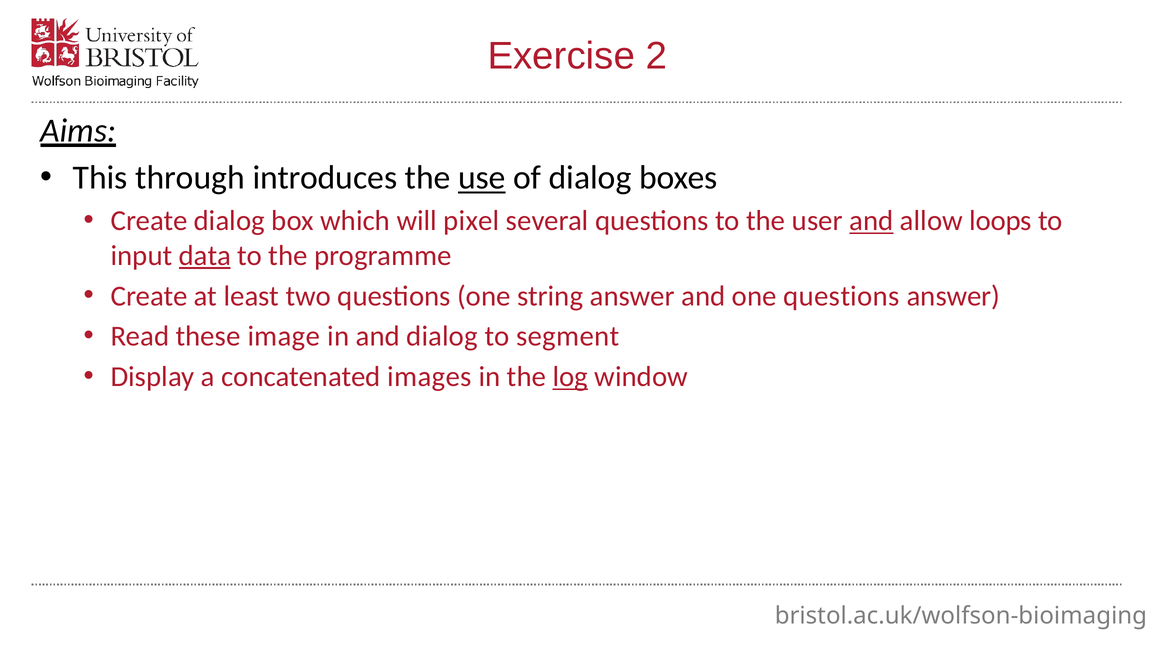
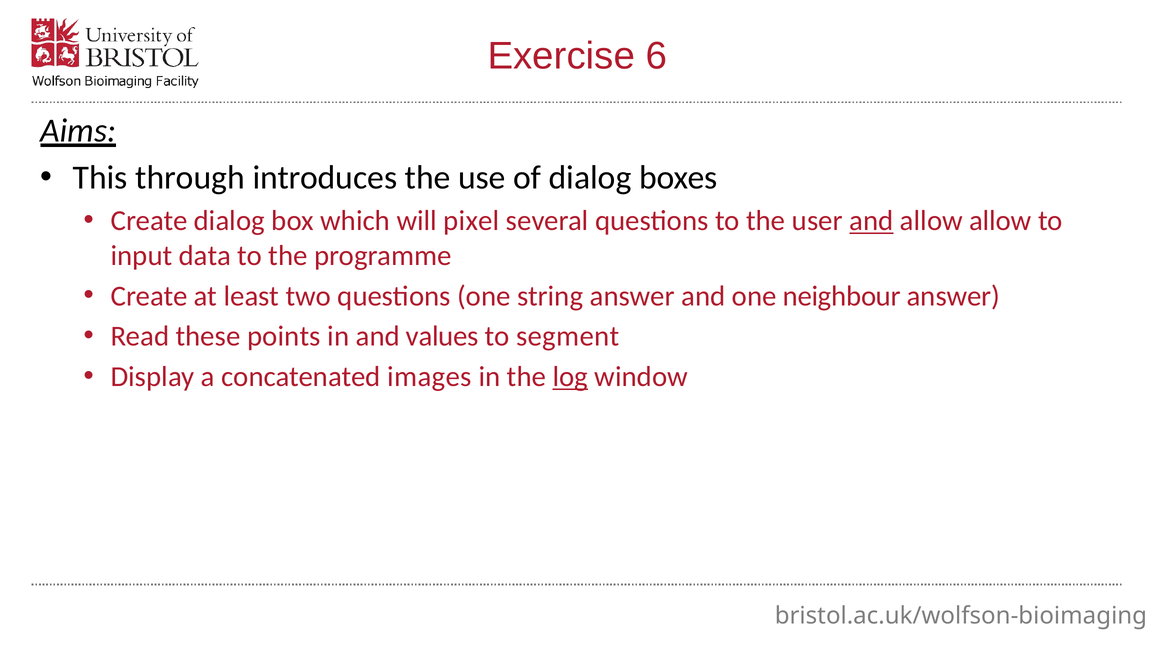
2: 2 -> 6
use underline: present -> none
allow loops: loops -> allow
data underline: present -> none
one questions: questions -> neighbour
image: image -> points
and dialog: dialog -> values
